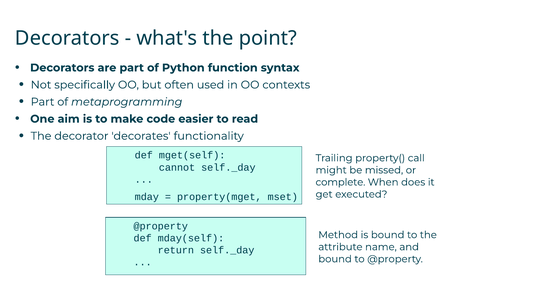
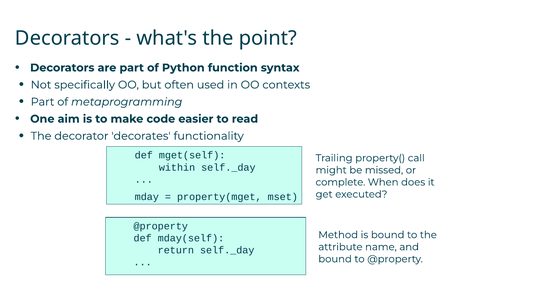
cannot: cannot -> within
